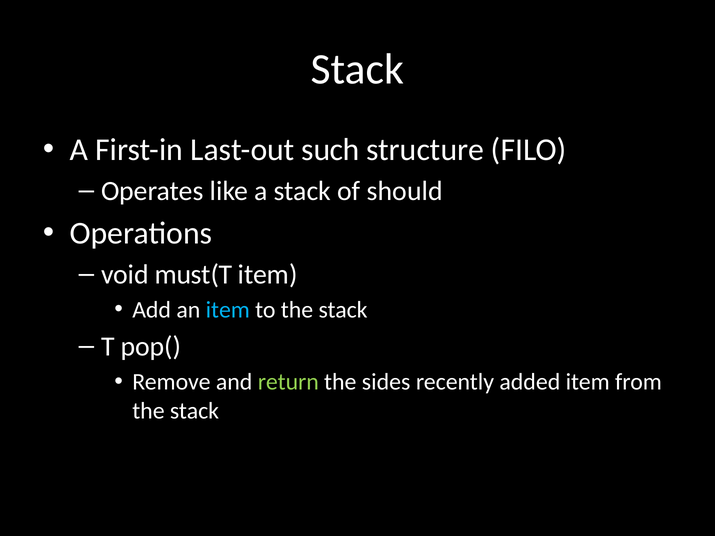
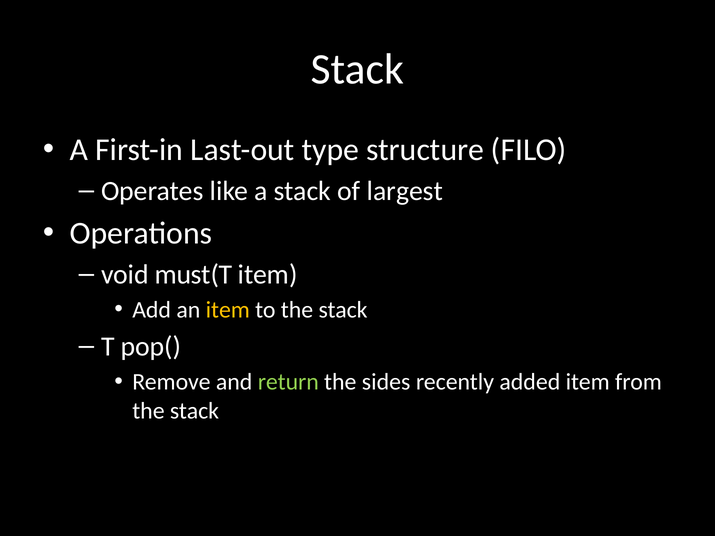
such: such -> type
should: should -> largest
item at (228, 310) colour: light blue -> yellow
